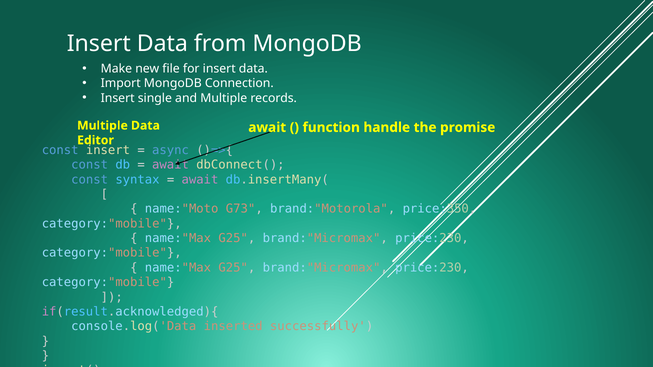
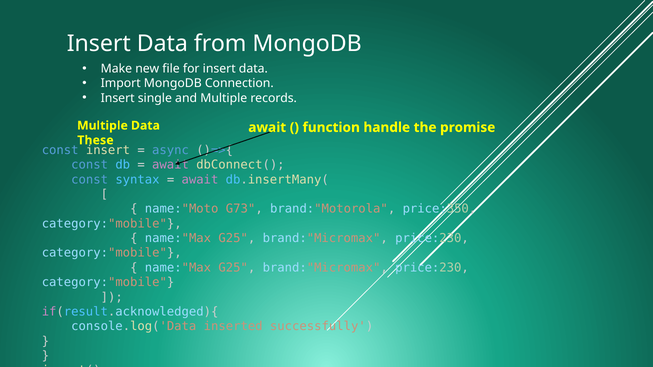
Editor: Editor -> These
